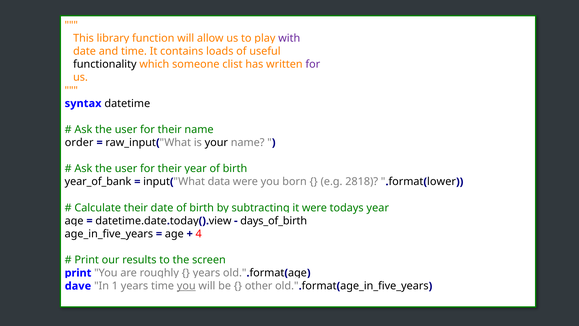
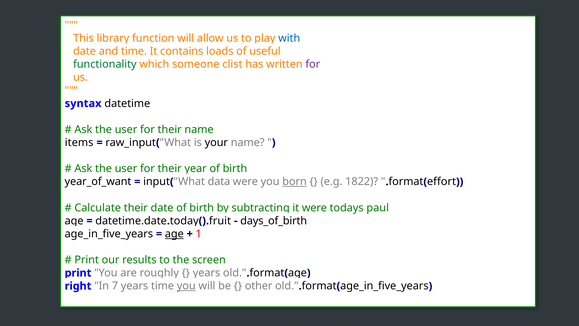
with colour: purple -> blue
functionality colour: black -> green
order: order -> items
year_of_bank: year_of_bank -> year_of_want
born underline: none -> present
2818: 2818 -> 1822
lower: lower -> effort
todays year: year -> paul
view: view -> fruit
age at (174, 234) underline: none -> present
4: 4 -> 1
dave: dave -> right
1: 1 -> 7
